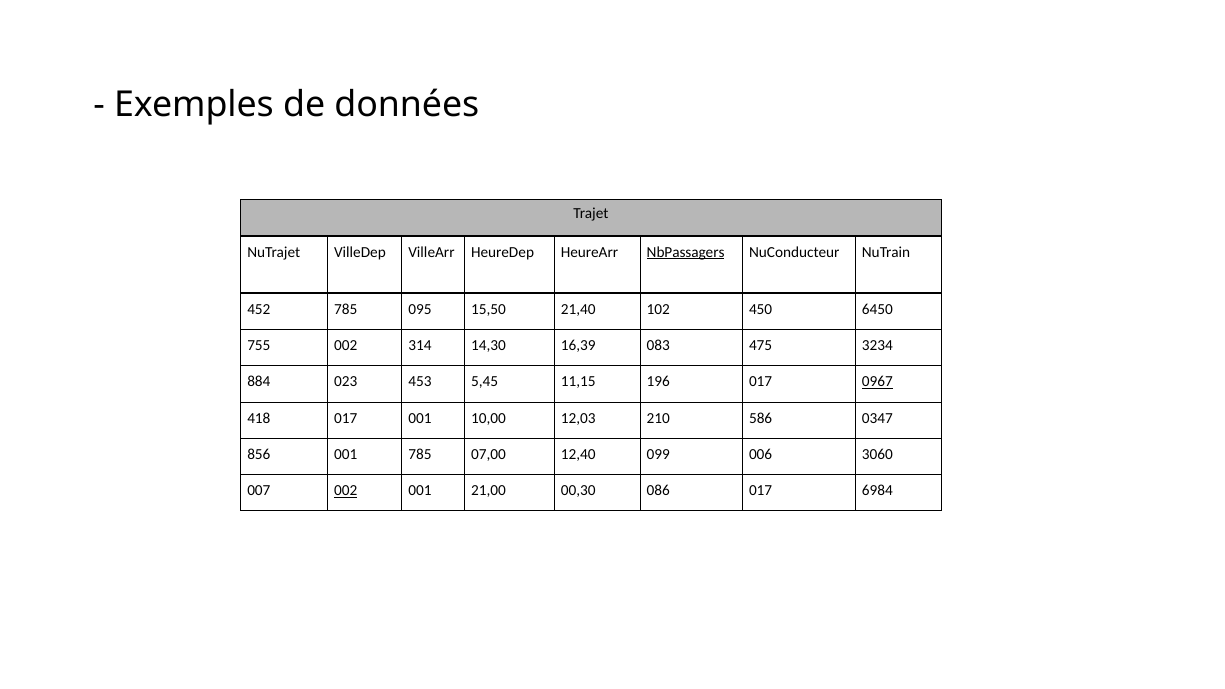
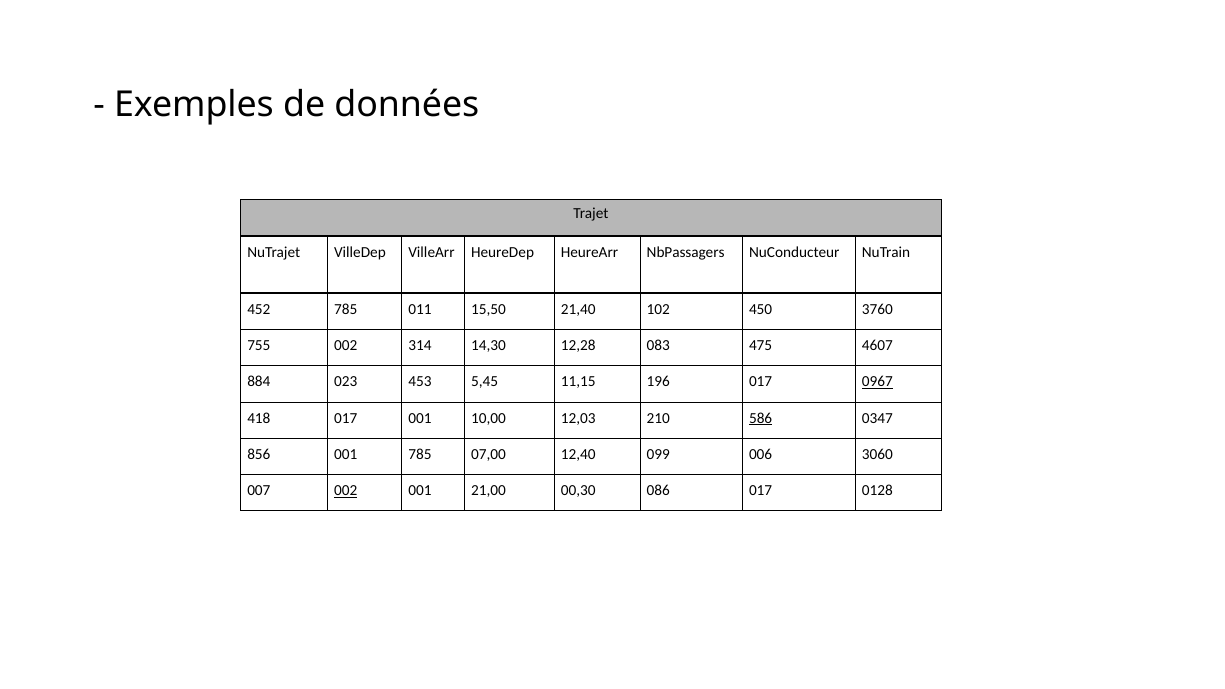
NbPassagers underline: present -> none
095: 095 -> 011
6450: 6450 -> 3760
16,39: 16,39 -> 12,28
3234: 3234 -> 4607
586 underline: none -> present
6984: 6984 -> 0128
